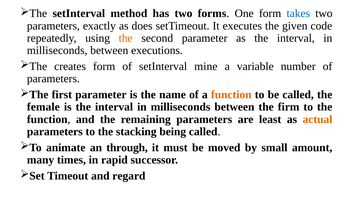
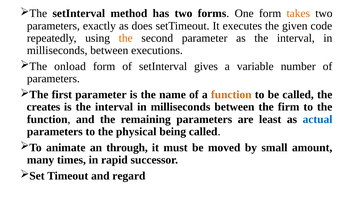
takes colour: blue -> orange
creates: creates -> onload
mine: mine -> gives
female: female -> creates
actual colour: orange -> blue
stacking: stacking -> physical
